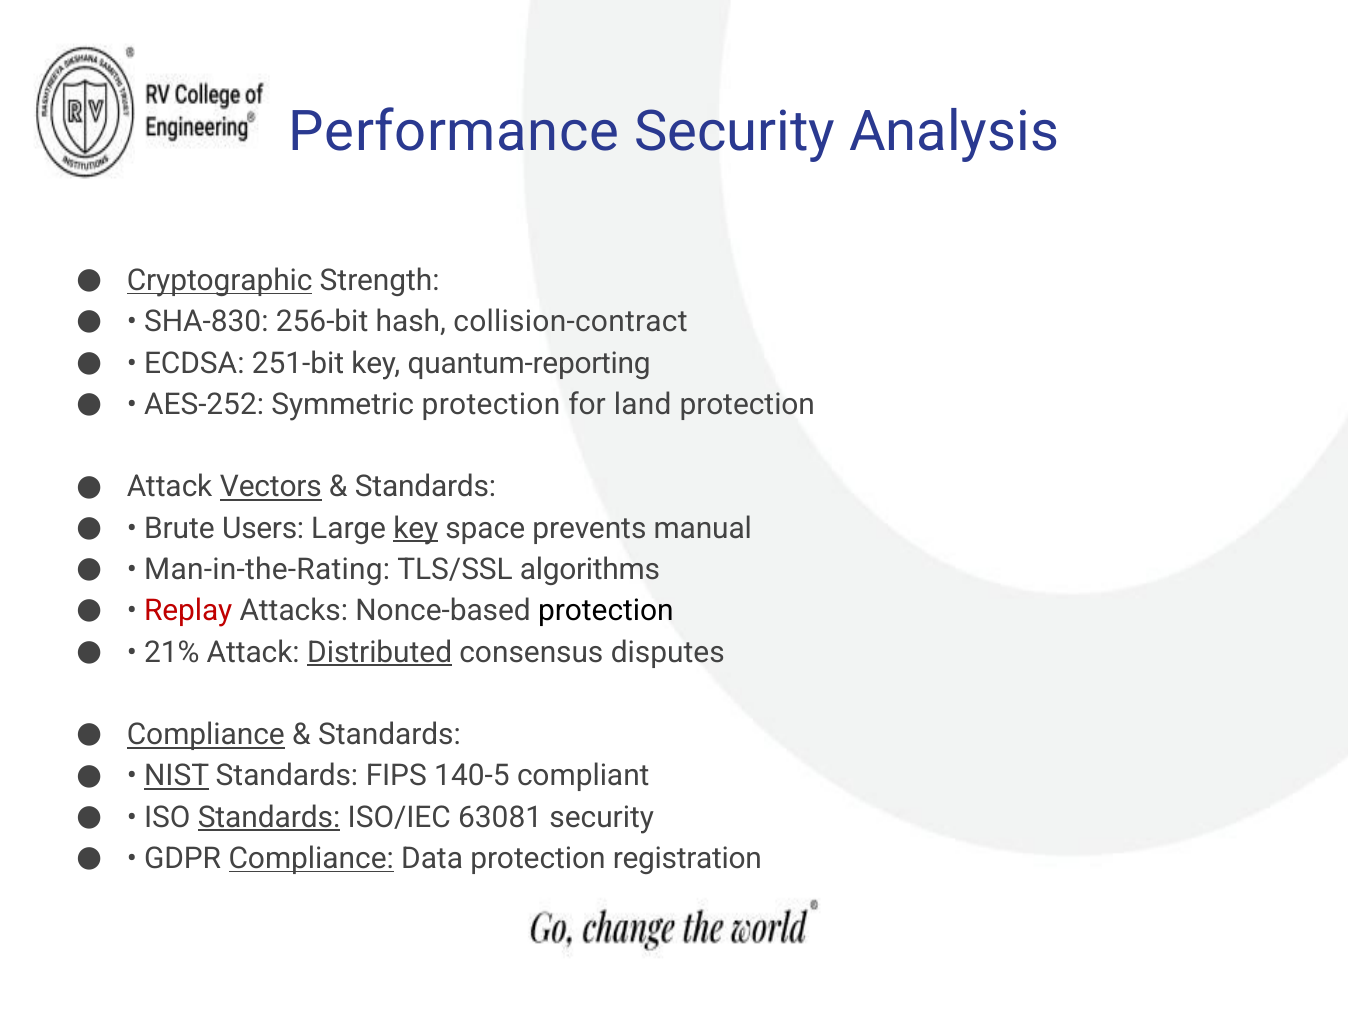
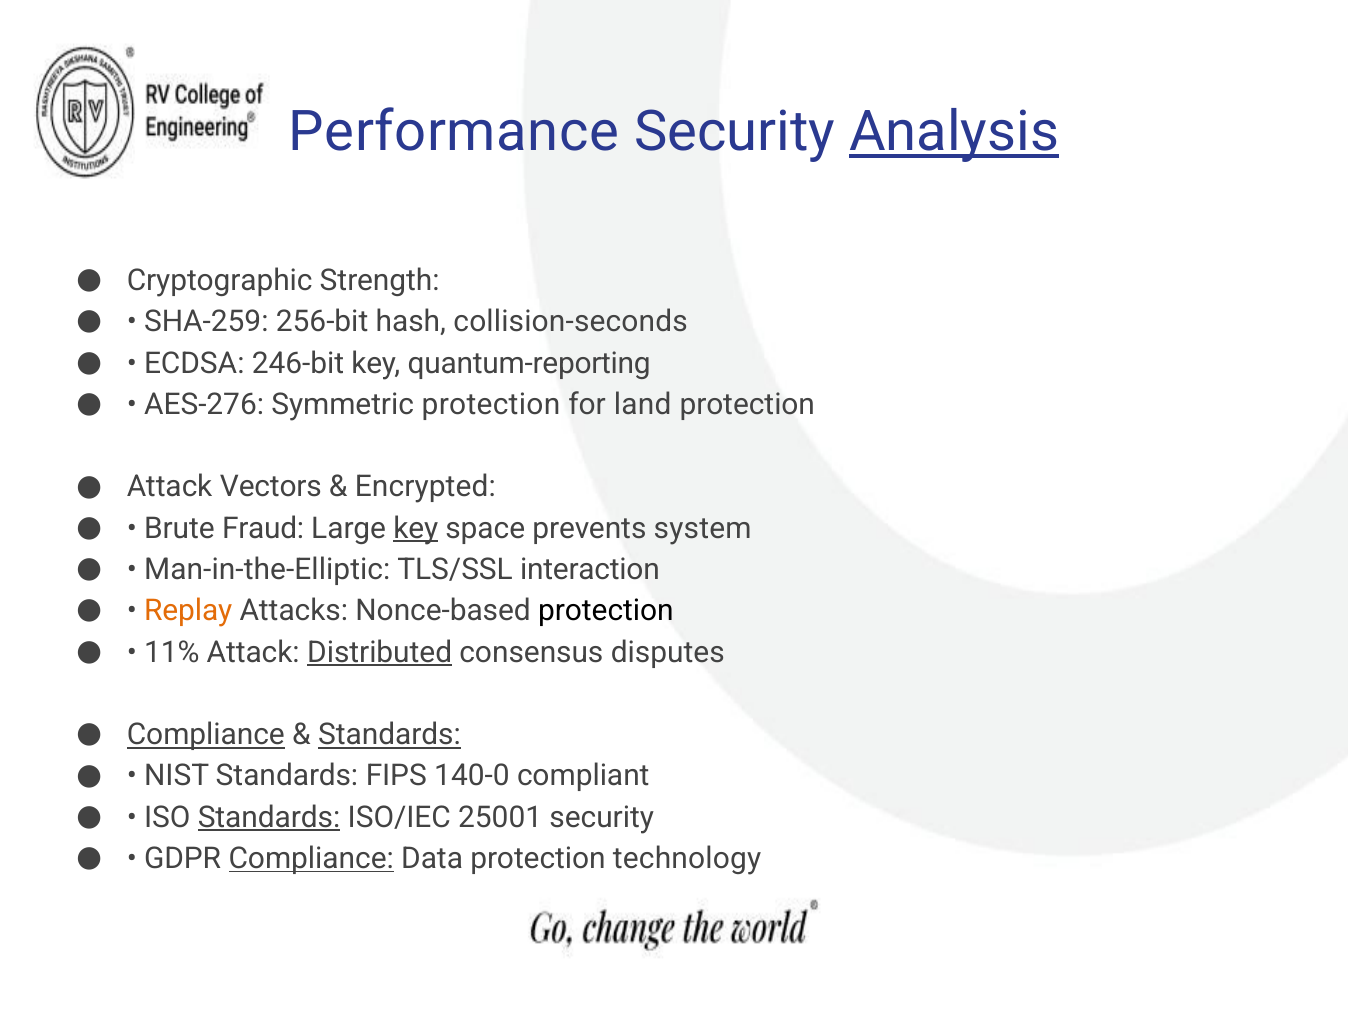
Analysis underline: none -> present
Cryptographic underline: present -> none
SHA-830: SHA-830 -> SHA-259
collision-contract: collision-contract -> collision-seconds
251-bit: 251-bit -> 246-bit
AES-252: AES-252 -> AES-276
Vectors underline: present -> none
Standards at (425, 487): Standards -> Encrypted
Users: Users -> Fraud
manual: manual -> system
Man-in-the-Rating: Man-in-the-Rating -> Man-in-the-Elliptic
algorithms: algorithms -> interaction
Replay colour: red -> orange
21%: 21% -> 11%
Standards at (389, 735) underline: none -> present
NIST underline: present -> none
140-5: 140-5 -> 140-0
63081: 63081 -> 25001
registration: registration -> technology
